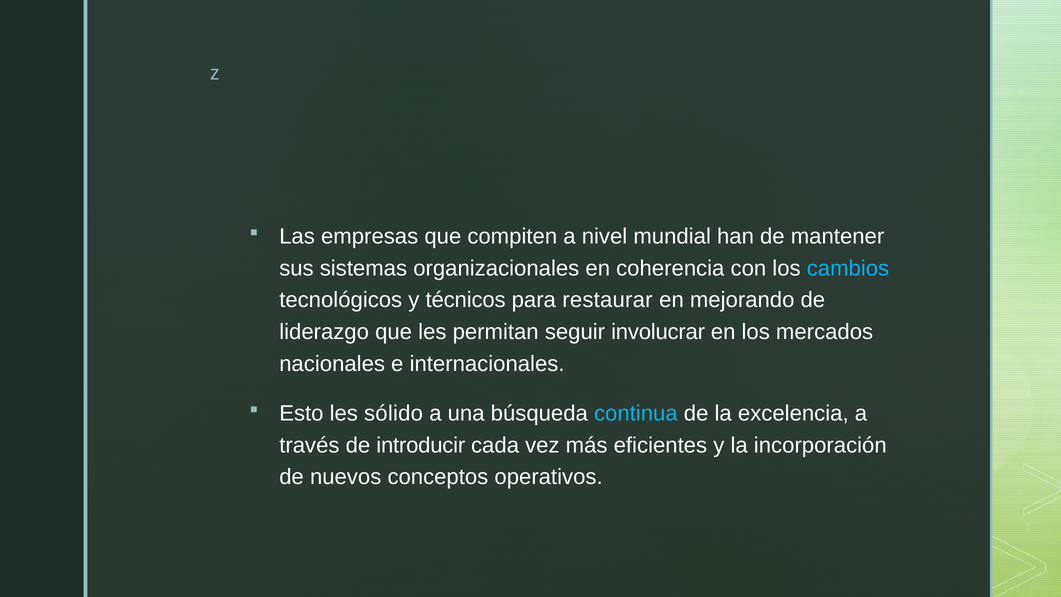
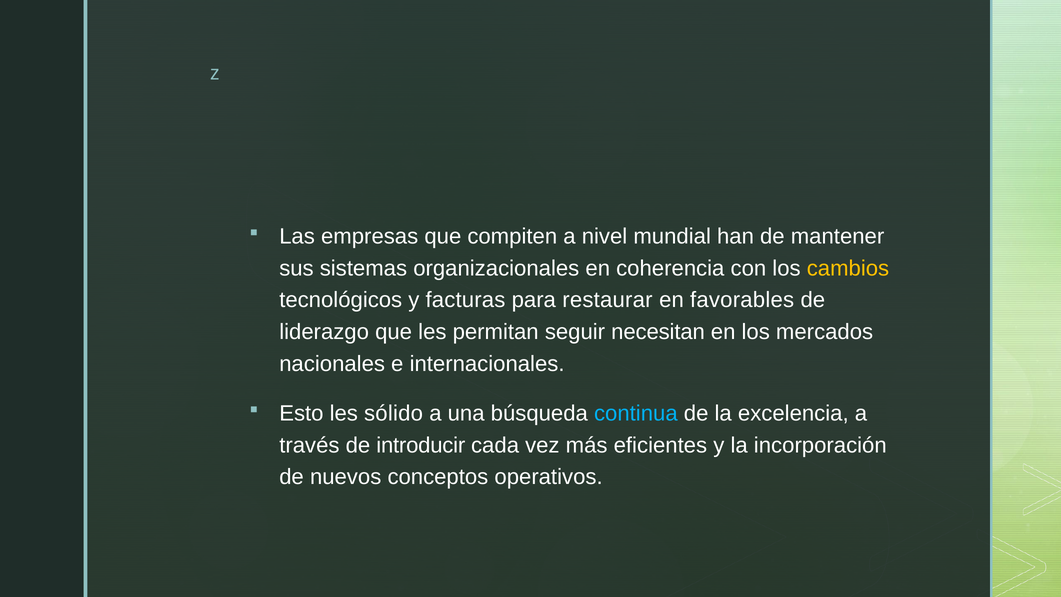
cambios colour: light blue -> yellow
técnicos: técnicos -> facturas
mejorando: mejorando -> favorables
involucrar: involucrar -> necesitan
